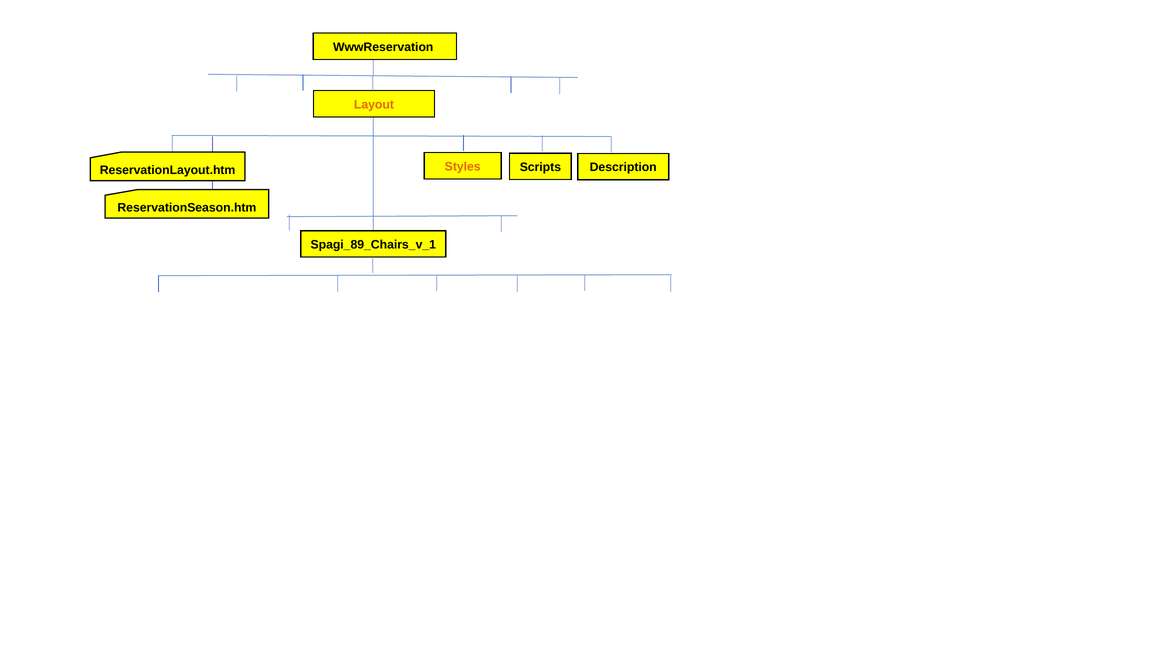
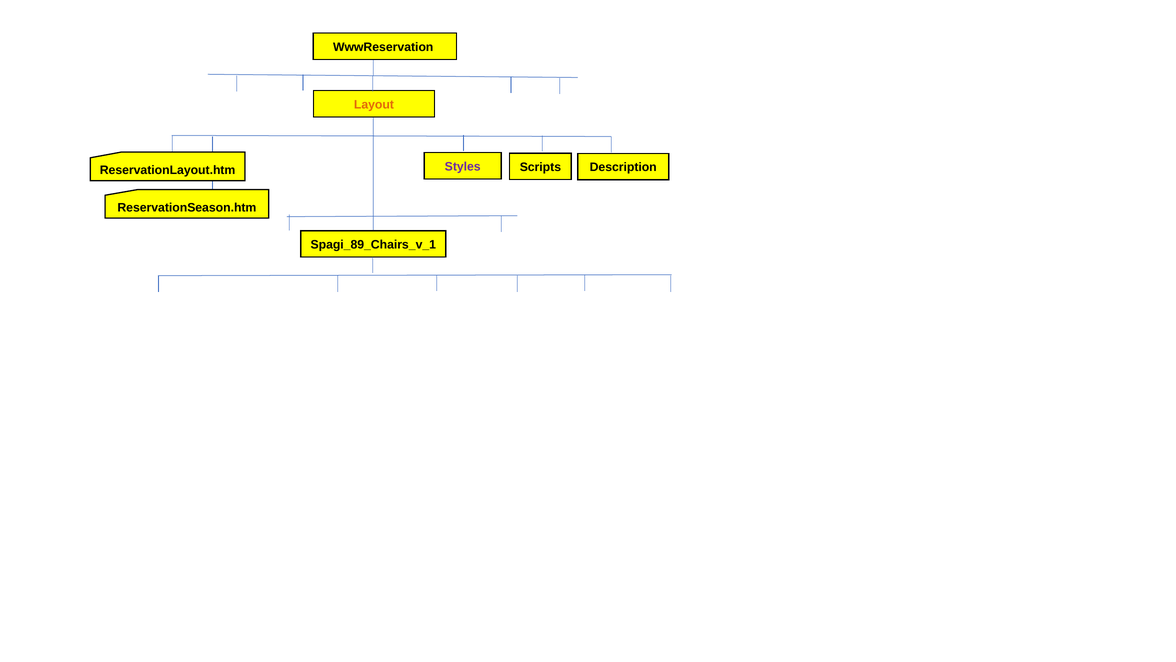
Styles colour: orange -> purple
